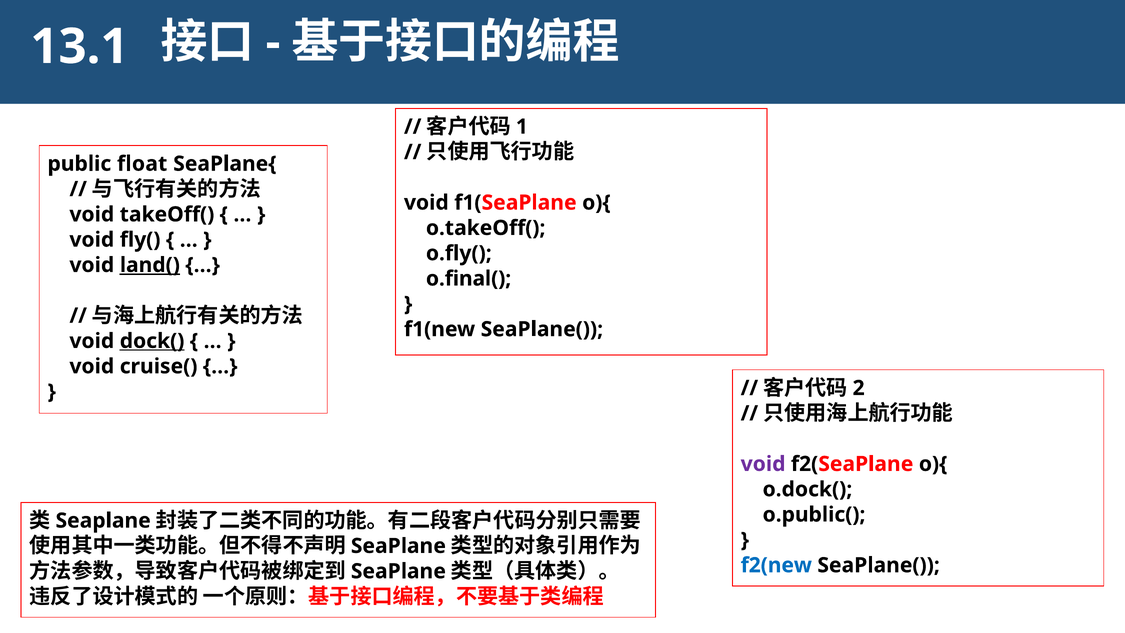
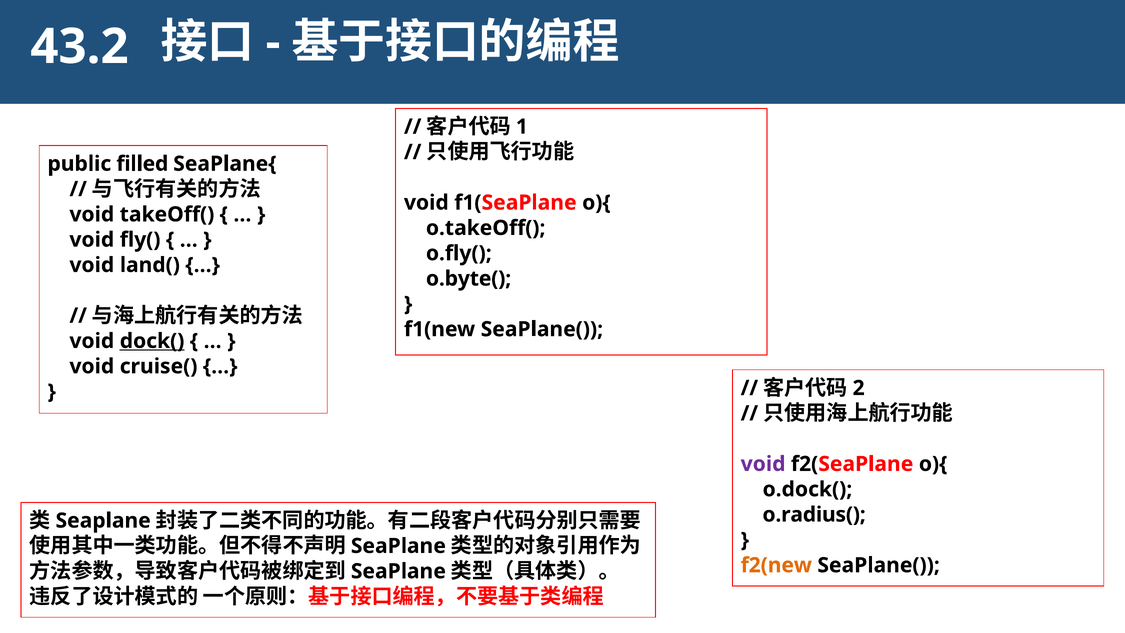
13.1: 13.1 -> 43.2
float: float -> filled
land( underline: present -> none
o.final(: o.final( -> o.byte(
o.public(: o.public( -> o.radius(
f2(new colour: blue -> orange
